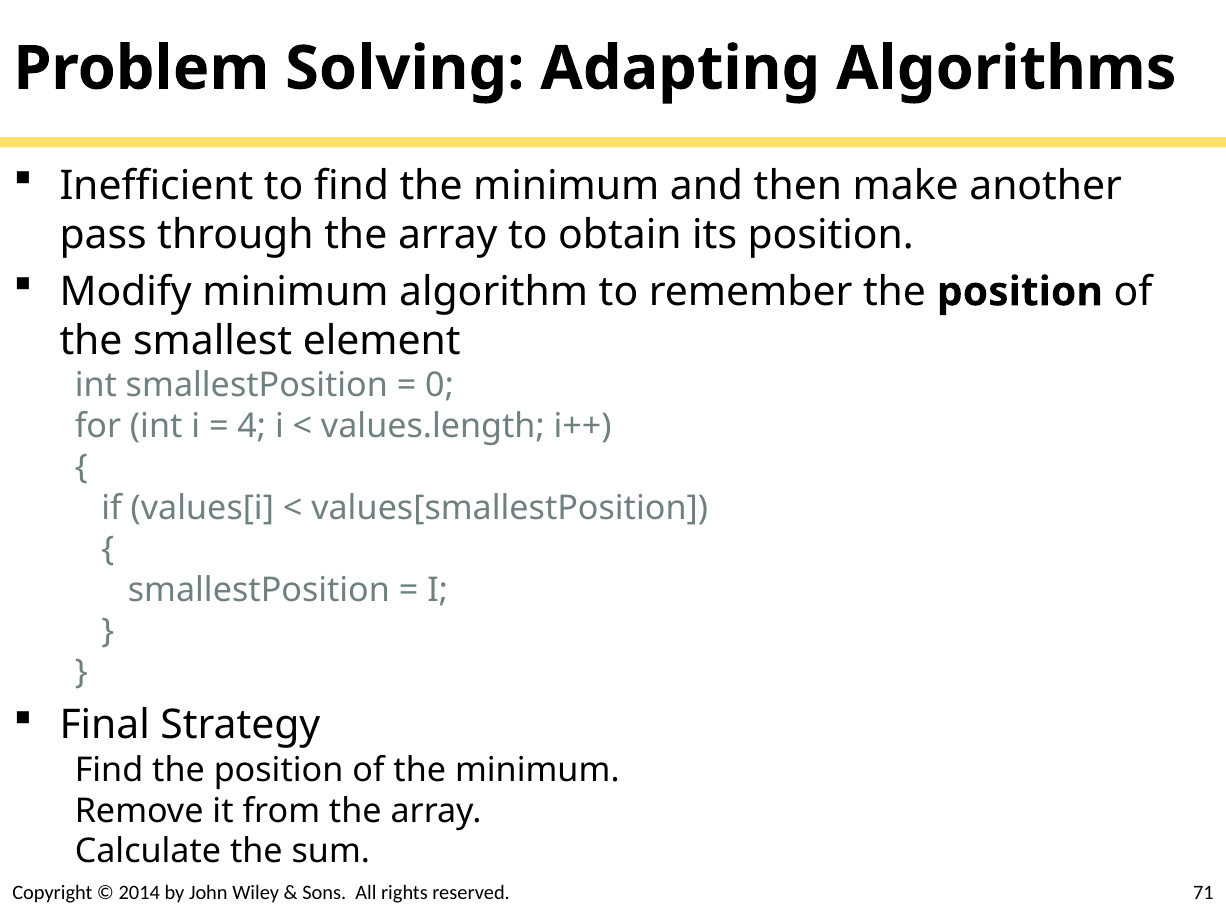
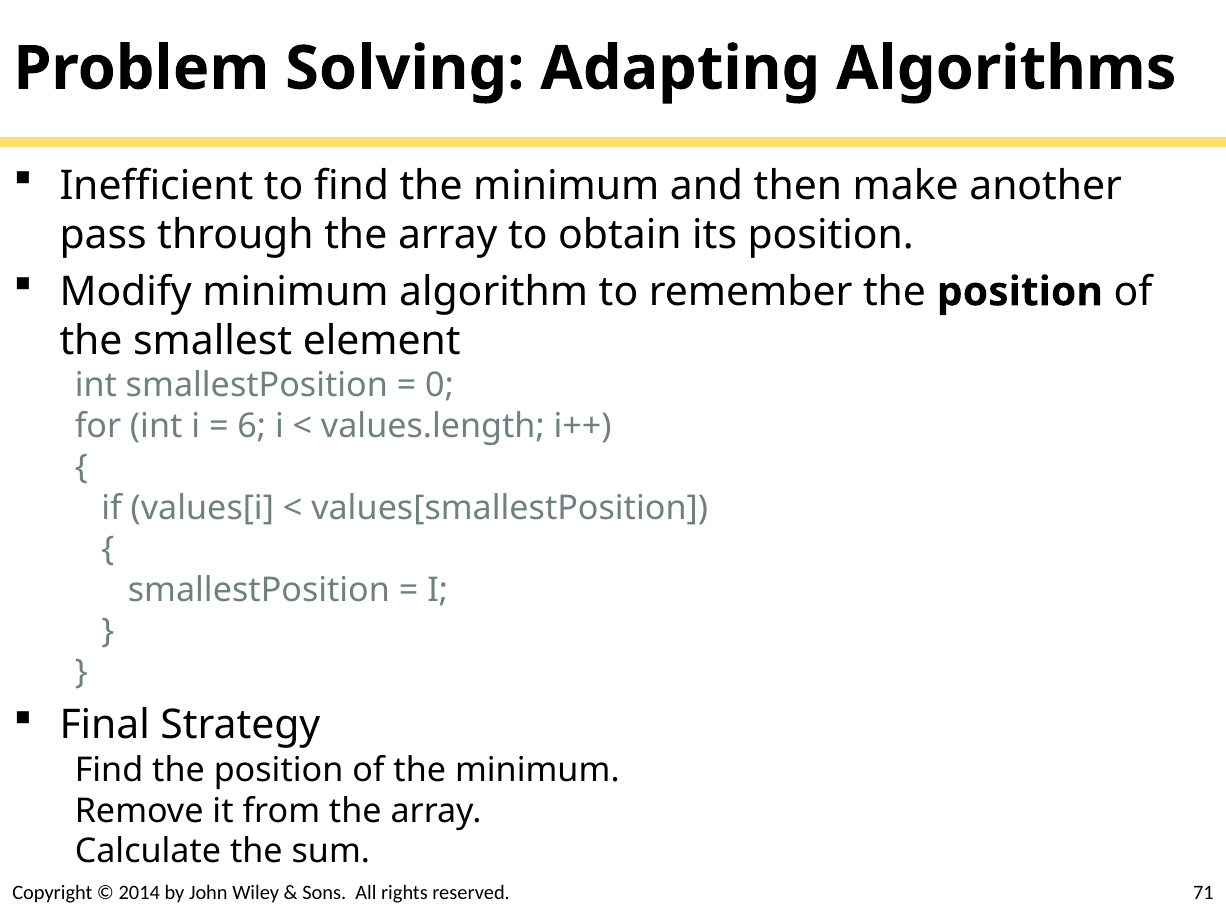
4: 4 -> 6
